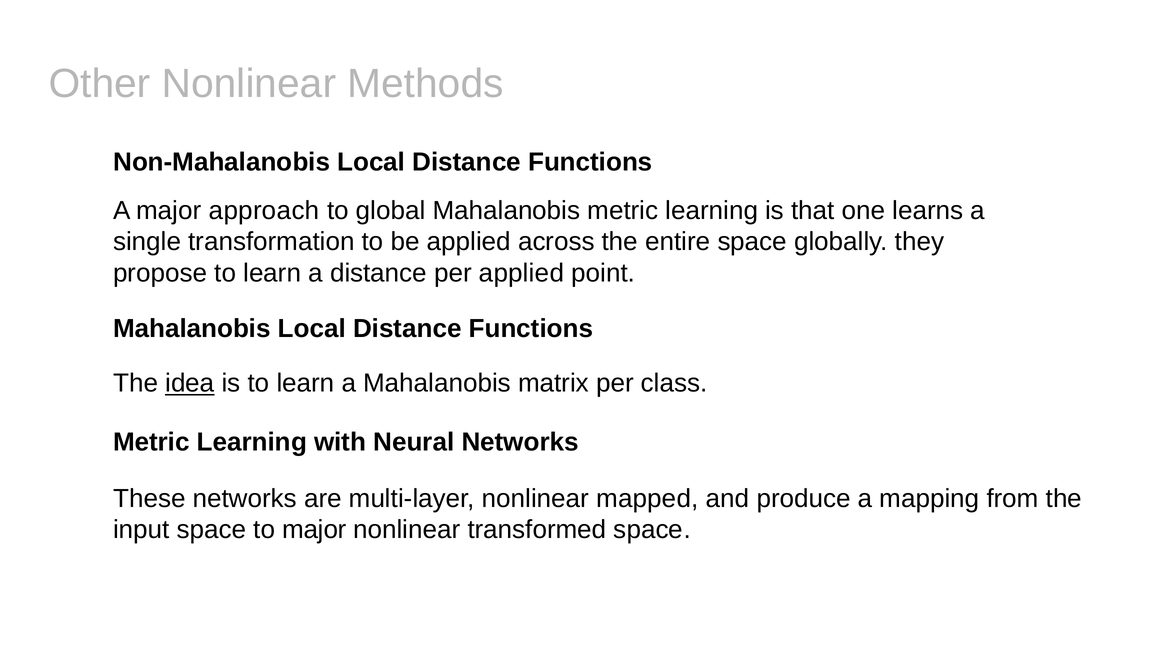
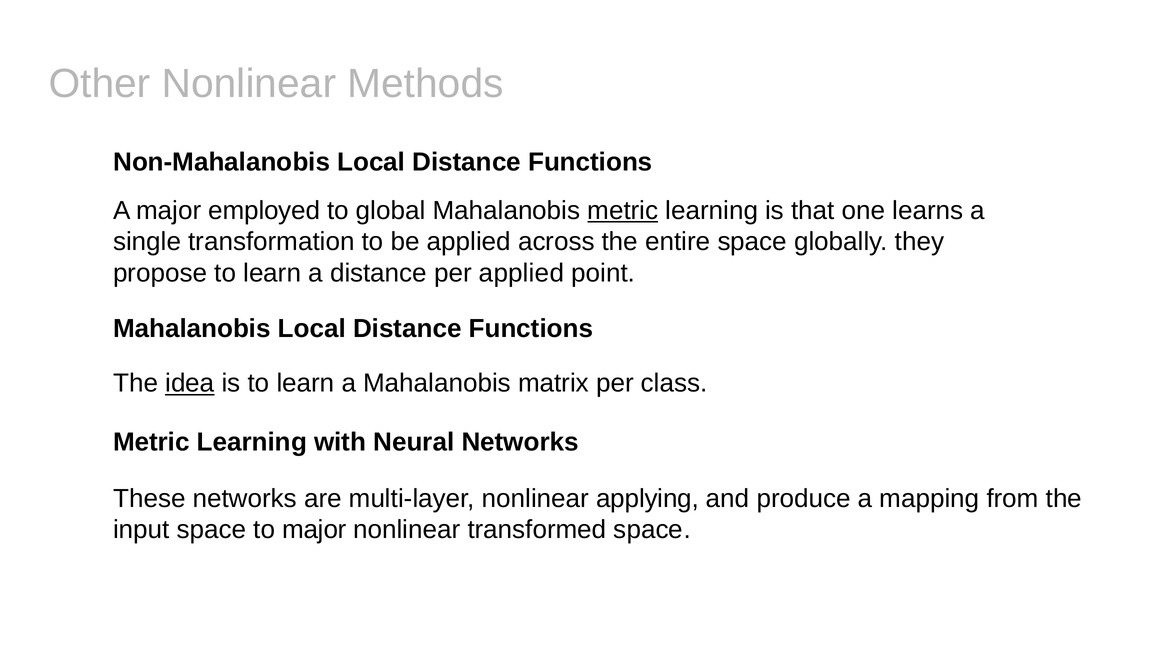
approach: approach -> employed
metric at (623, 210) underline: none -> present
mapped: mapped -> applying
